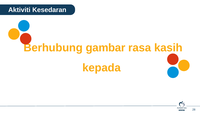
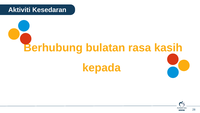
gambar: gambar -> bulatan
